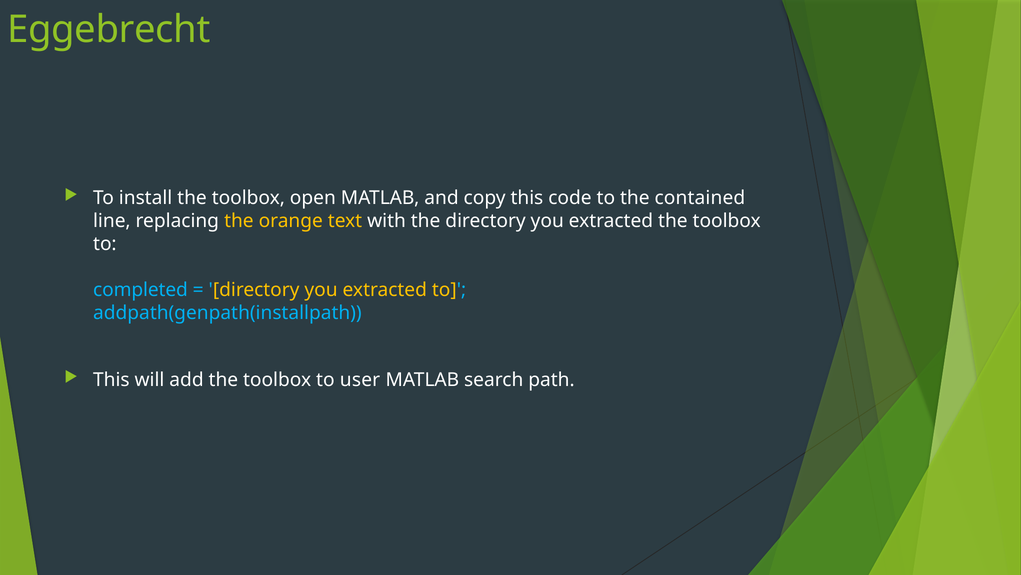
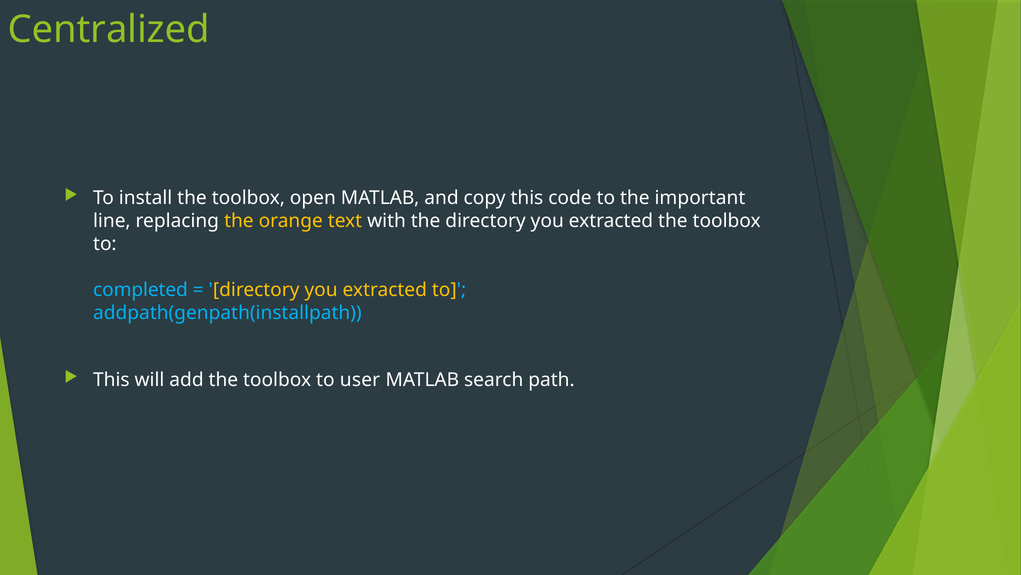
Eggebrecht: Eggebrecht -> Centralized
contained: contained -> important
